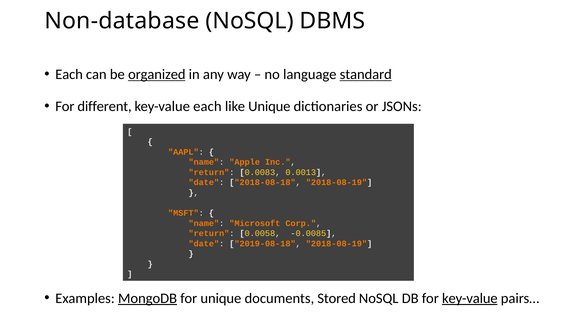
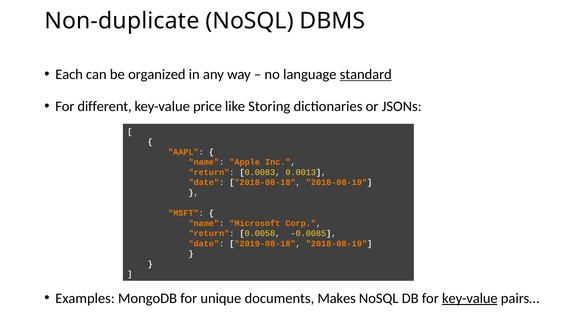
Non-database: Non-database -> Non-duplicate
organized underline: present -> none
key-value each: each -> price
like Unique: Unique -> Storing
MongoDB underline: present -> none
Stored: Stored -> Makes
